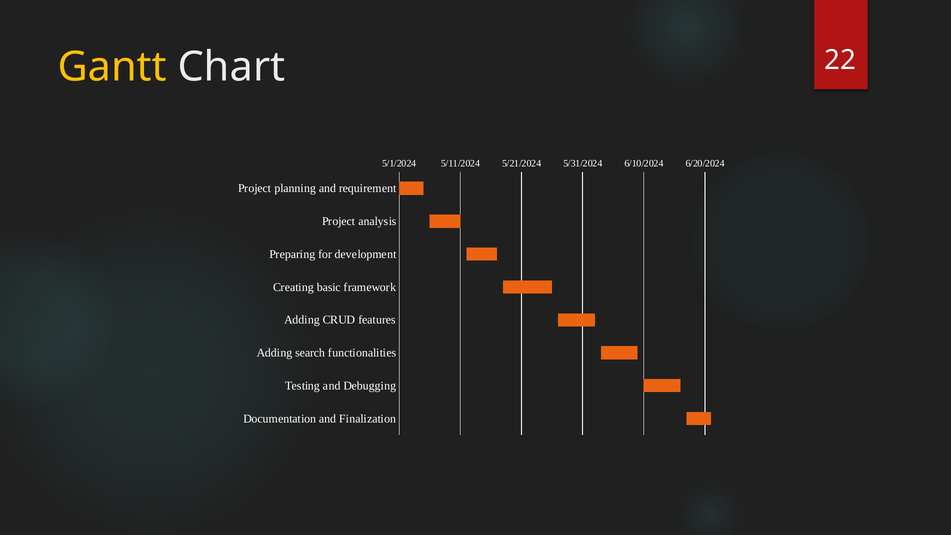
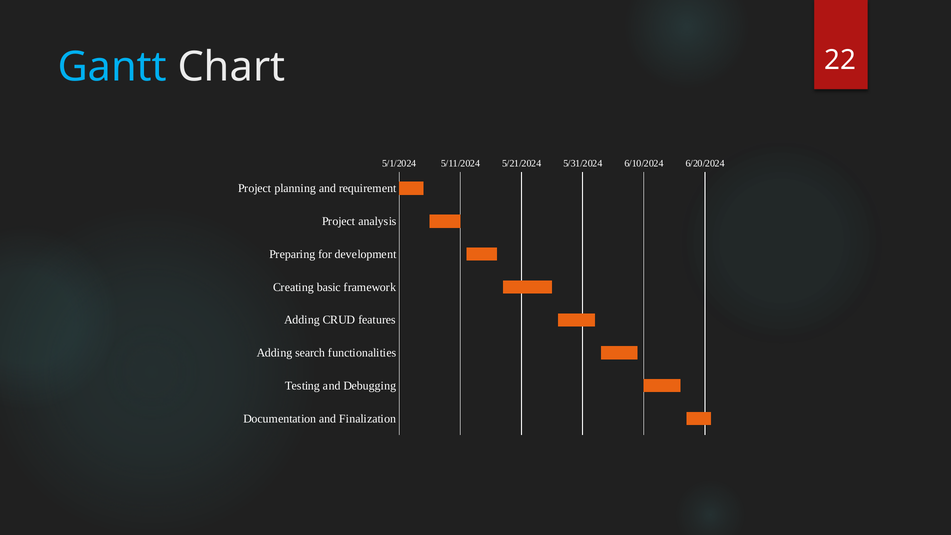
Gantt colour: yellow -> light blue
